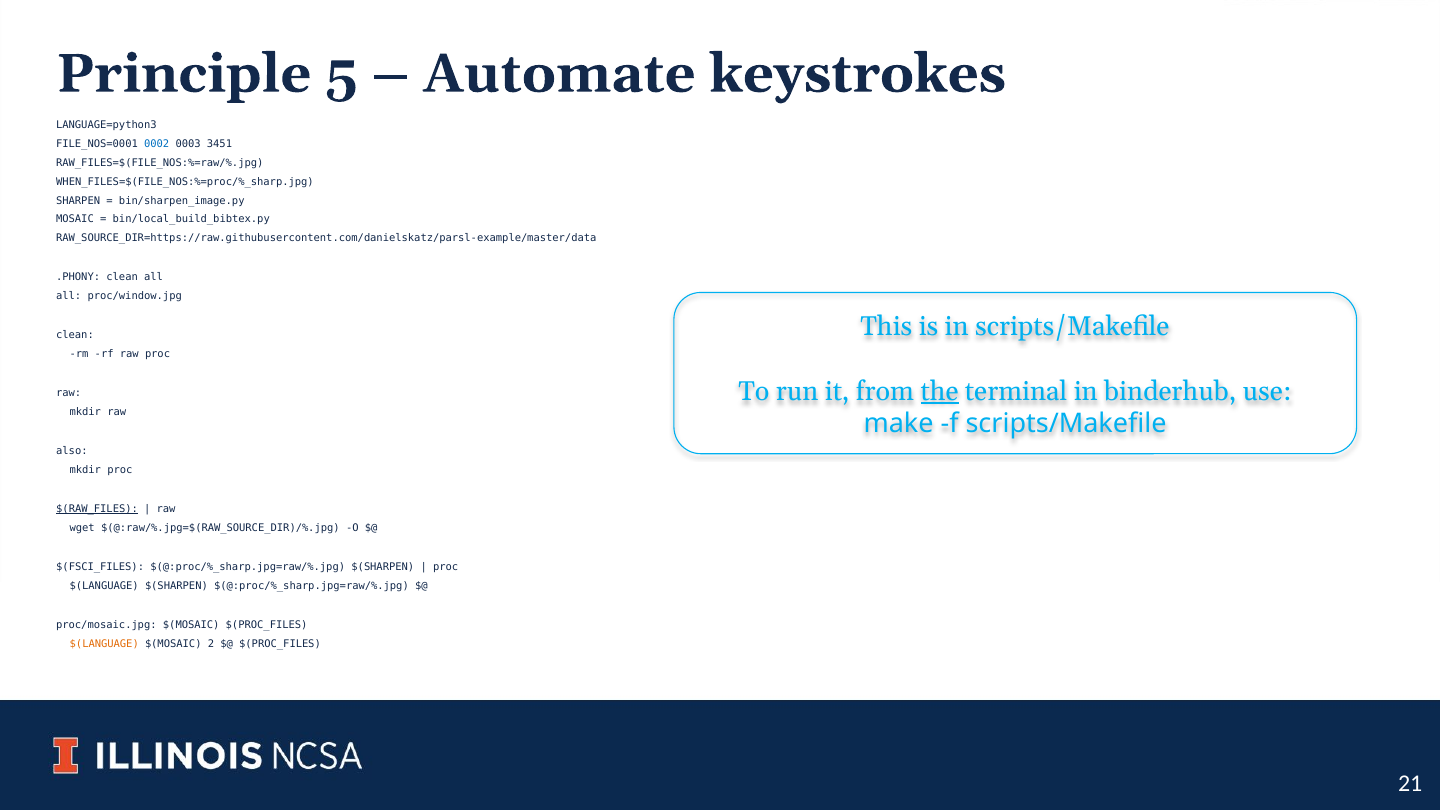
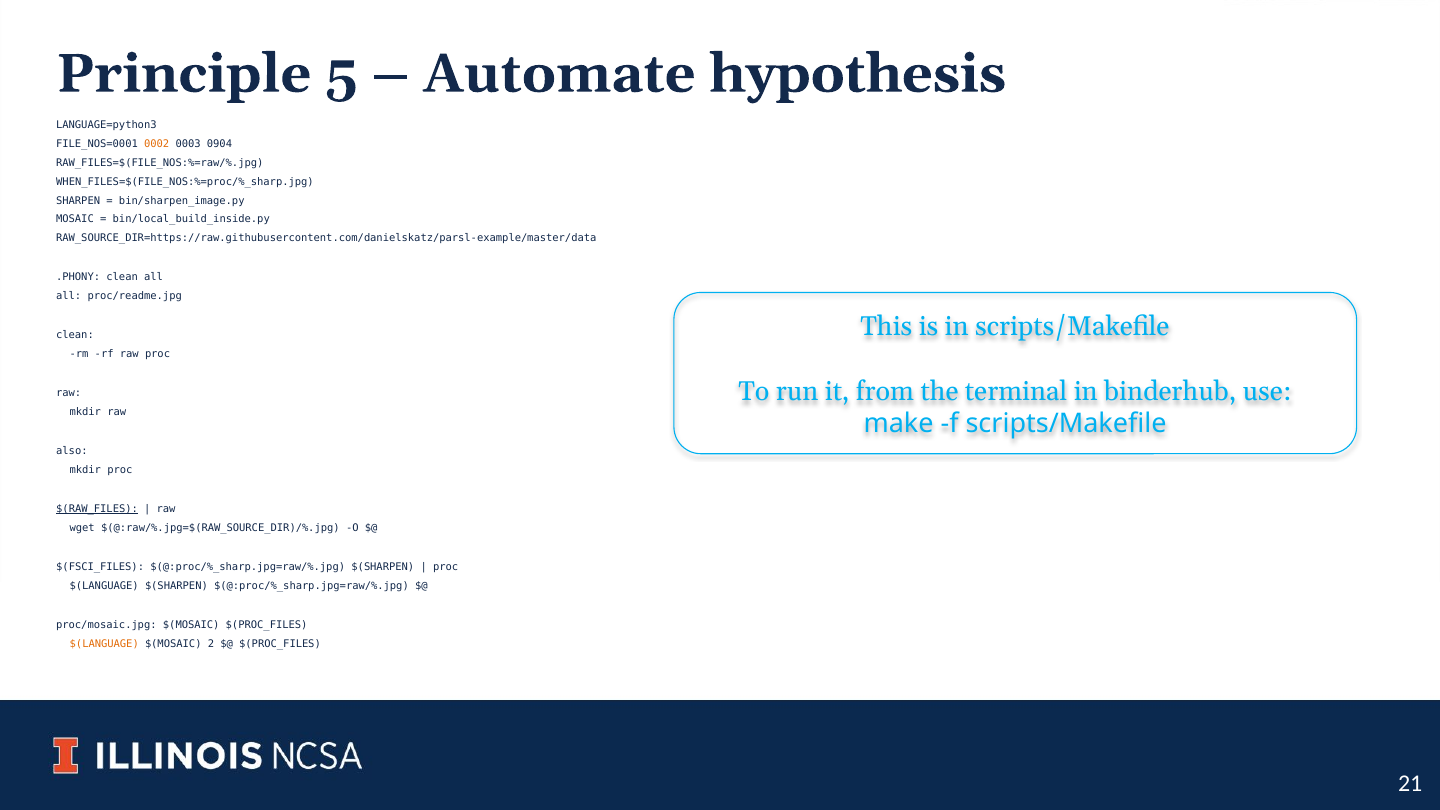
keystrokes: keystrokes -> hypothesis
0002 colour: blue -> orange
3451: 3451 -> 0904
bin/local_build_bibtex.py: bin/local_build_bibtex.py -> bin/local_build_inside.py
proc/window.jpg: proc/window.jpg -> proc/readme.jpg
the underline: present -> none
